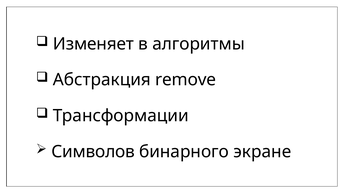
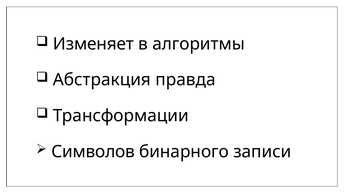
remove: remove -> правда
экране: экране -> записи
